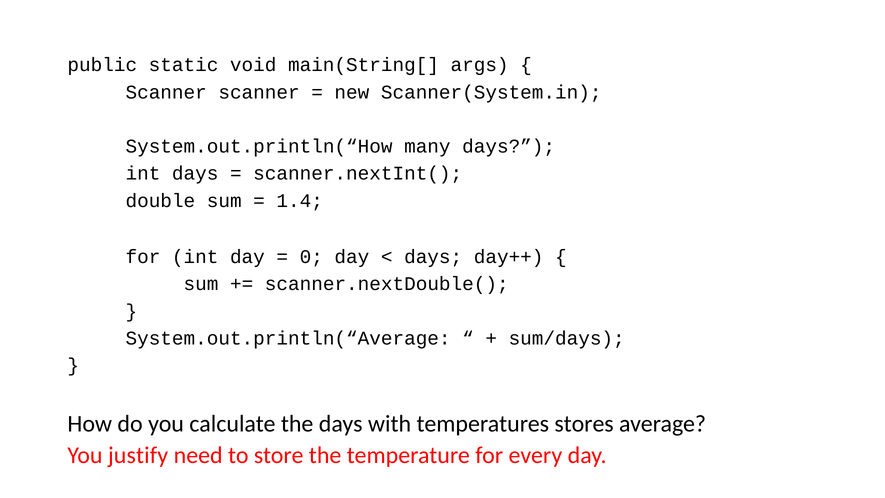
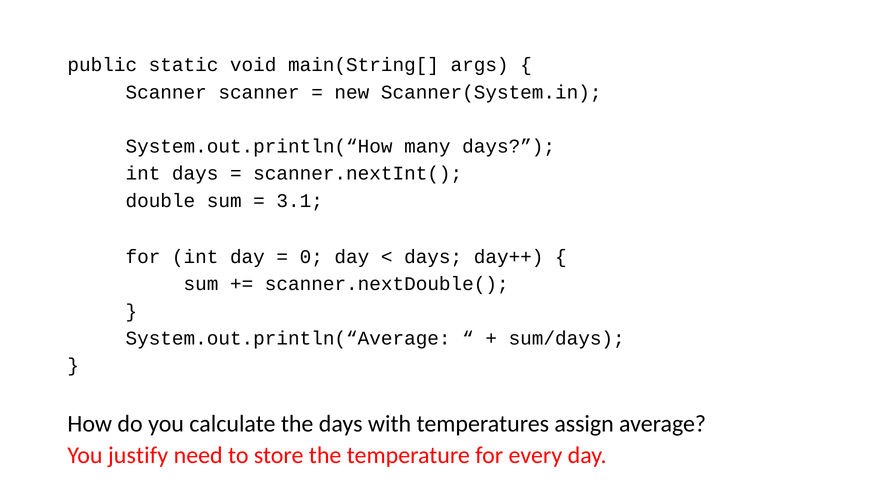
1.4: 1.4 -> 3.1
stores: stores -> assign
